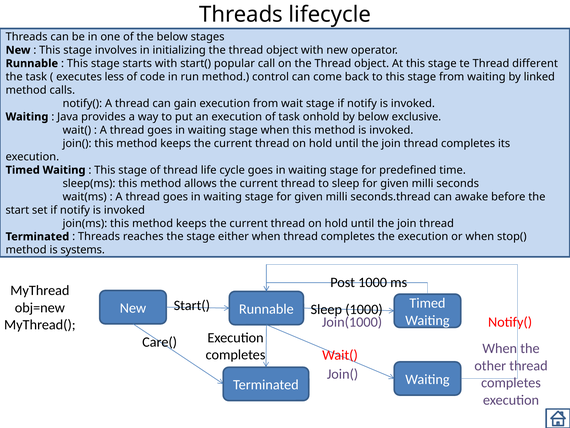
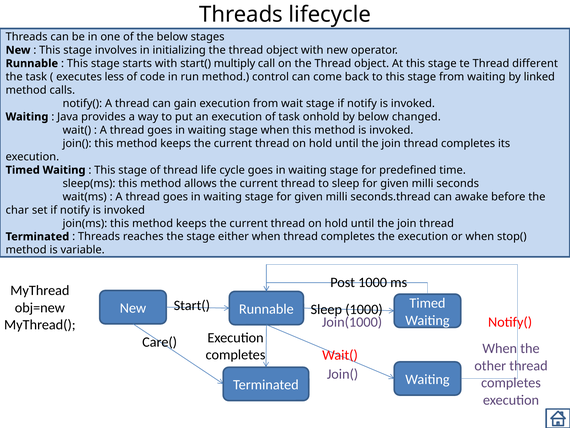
popular: popular -> multiply
exclusive: exclusive -> changed
start: start -> char
systems: systems -> variable
